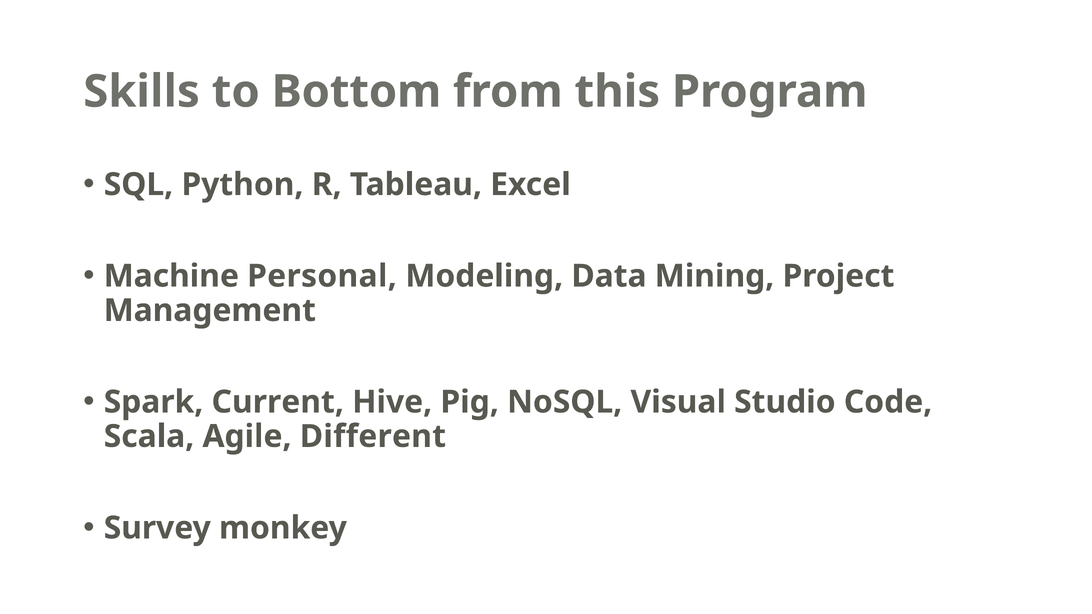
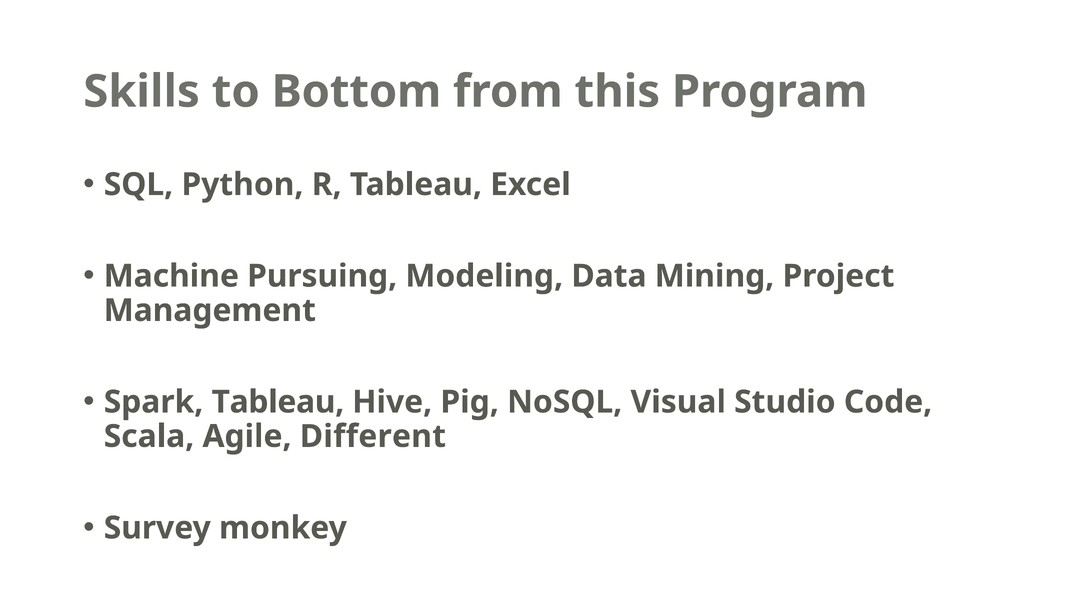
Personal: Personal -> Pursuing
Spark Current: Current -> Tableau
